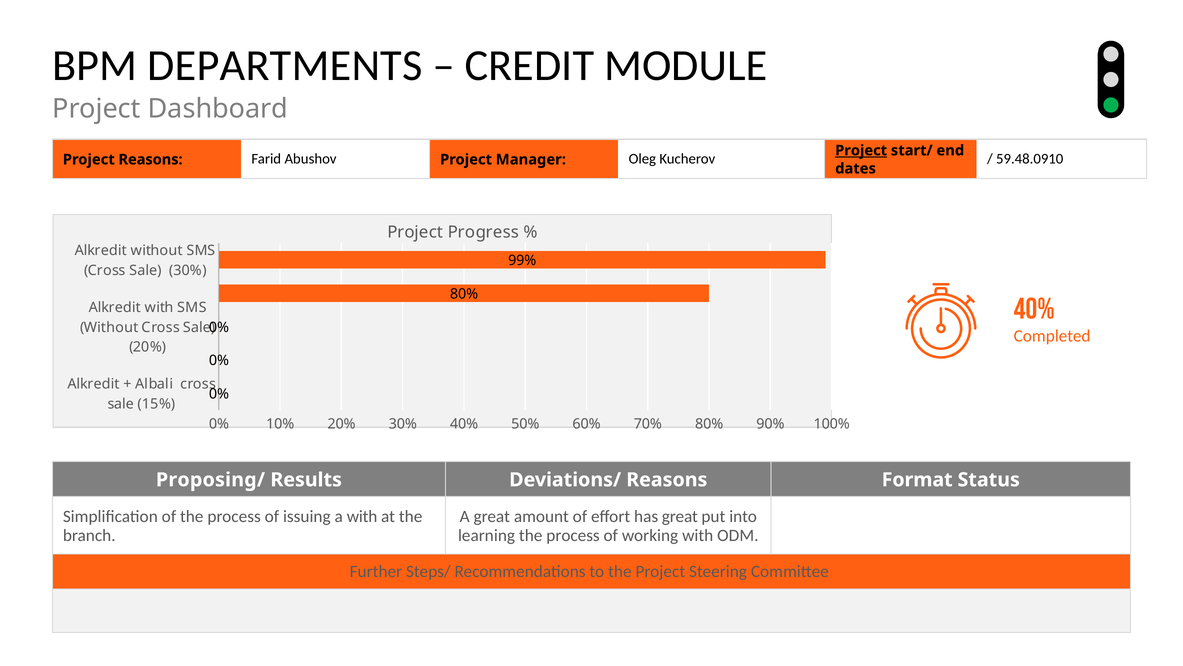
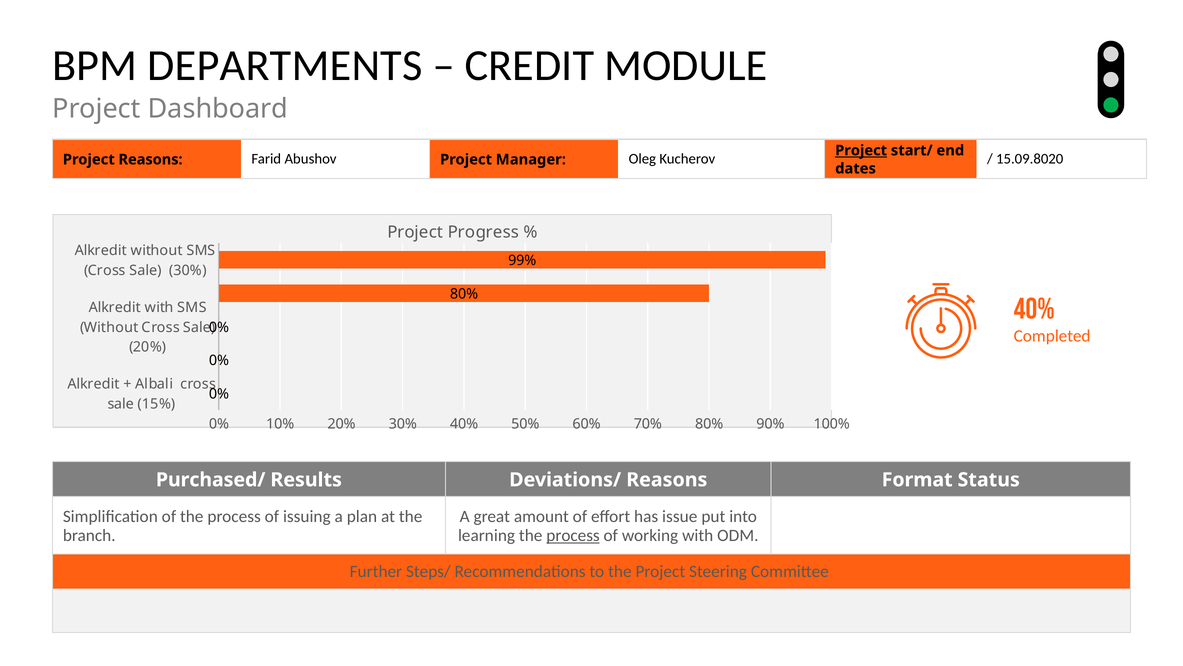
59.48.0910: 59.48.0910 -> 15.09.8020
Proposing/: Proposing/ -> Purchased/
a with: with -> plan
has great: great -> issue
process at (573, 535) underline: none -> present
